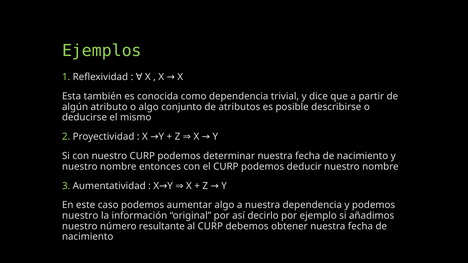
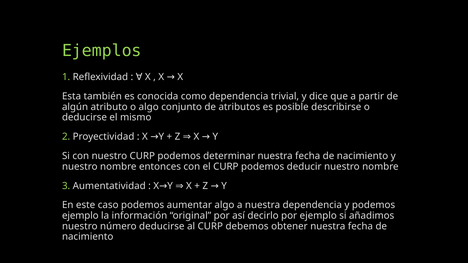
nuestro at (80, 216): nuestro -> ejemplo
número resultante: resultante -> deducirse
